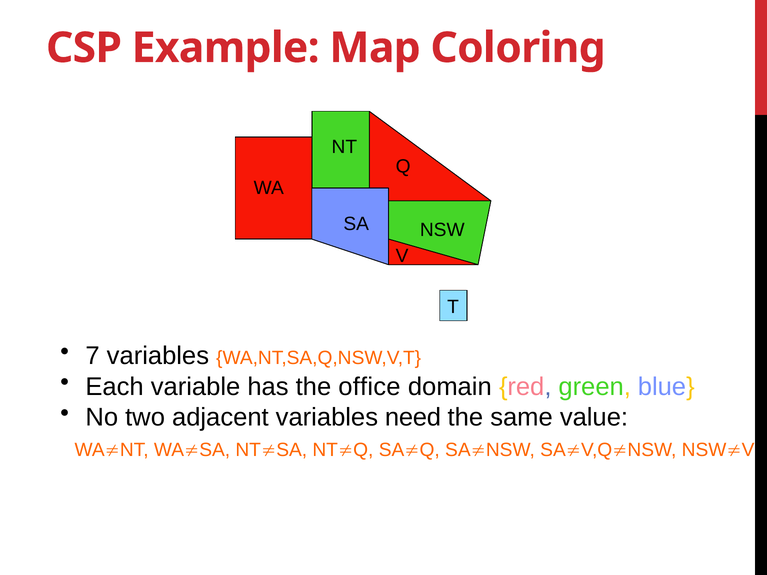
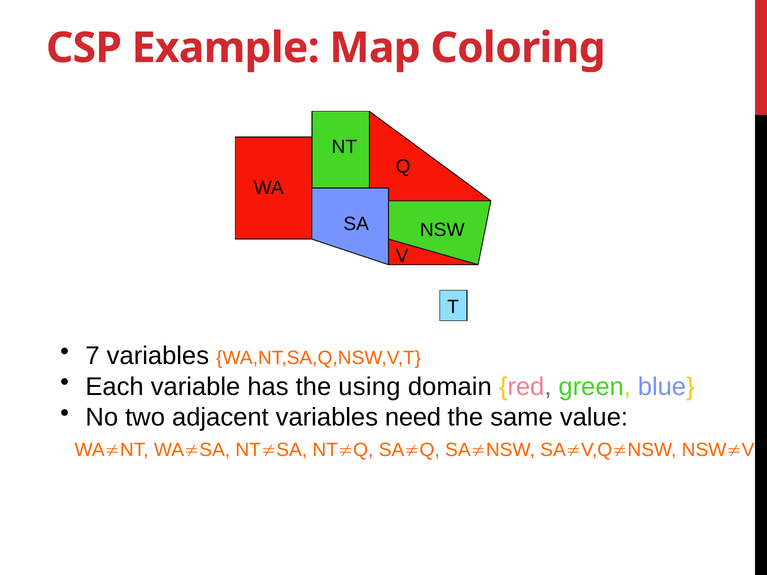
office: office -> using
